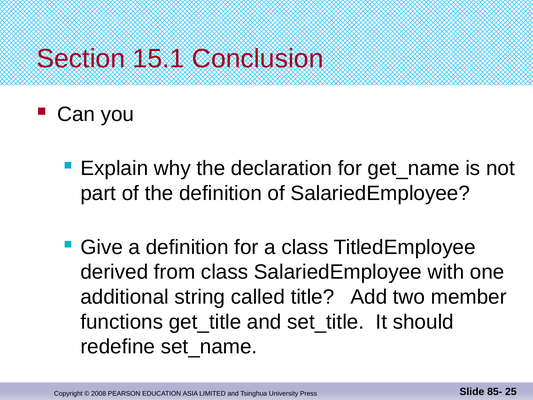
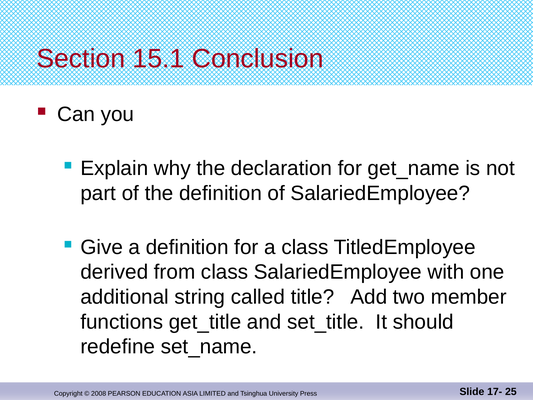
85-: 85- -> 17-
